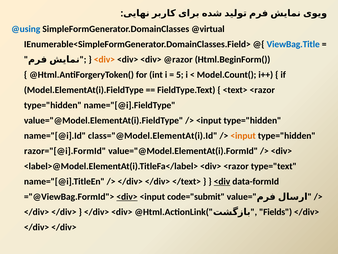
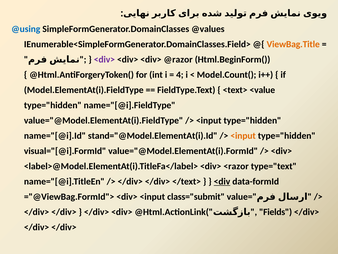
@virtual: @virtual -> @values
ViewBag.Title colour: blue -> orange
<div> at (104, 59) colour: orange -> purple
5: 5 -> 4
<text> <razor: <razor -> <value
class="@Model.ElementAt(i).Id: class="@Model.ElementAt(i).Id -> stand="@Model.ElementAt(i).Id
razor="[@i].FormId: razor="[@i].FormId -> visual="[@i].FormId
<div> at (127, 196) underline: present -> none
code="submit: code="submit -> class="submit
